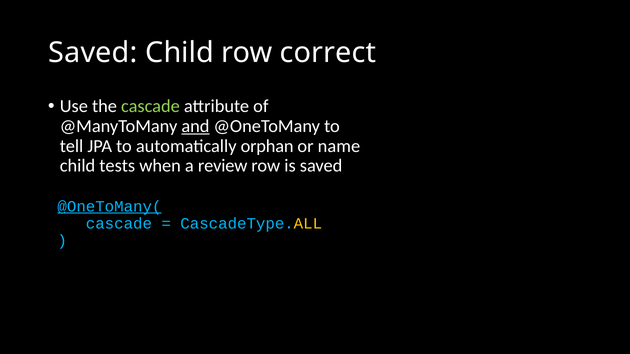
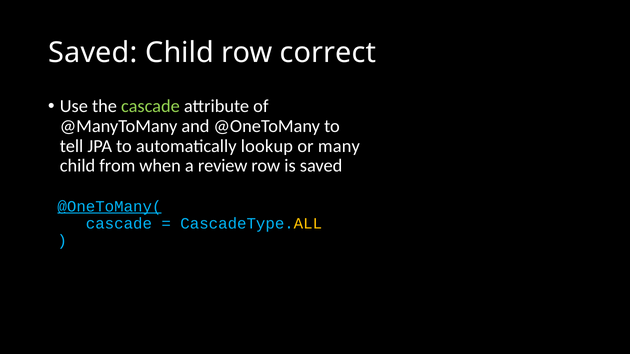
and underline: present -> none
orphan: orphan -> lookup
name: name -> many
tests: tests -> from
